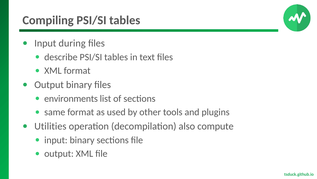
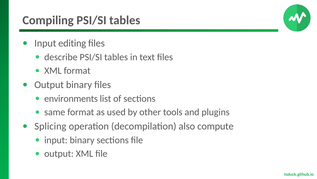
during: during -> editing
Utilities: Utilities -> Splicing
